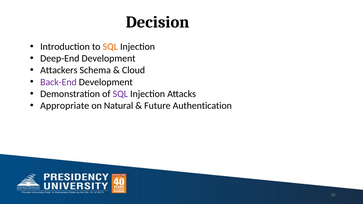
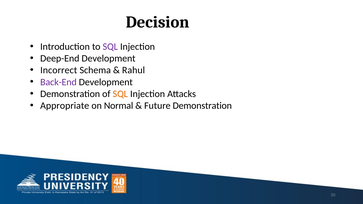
SQL at (110, 47) colour: orange -> purple
Attackers: Attackers -> Incorrect
Cloud: Cloud -> Rahul
SQL at (120, 94) colour: purple -> orange
Natural: Natural -> Normal
Future Authentication: Authentication -> Demonstration
